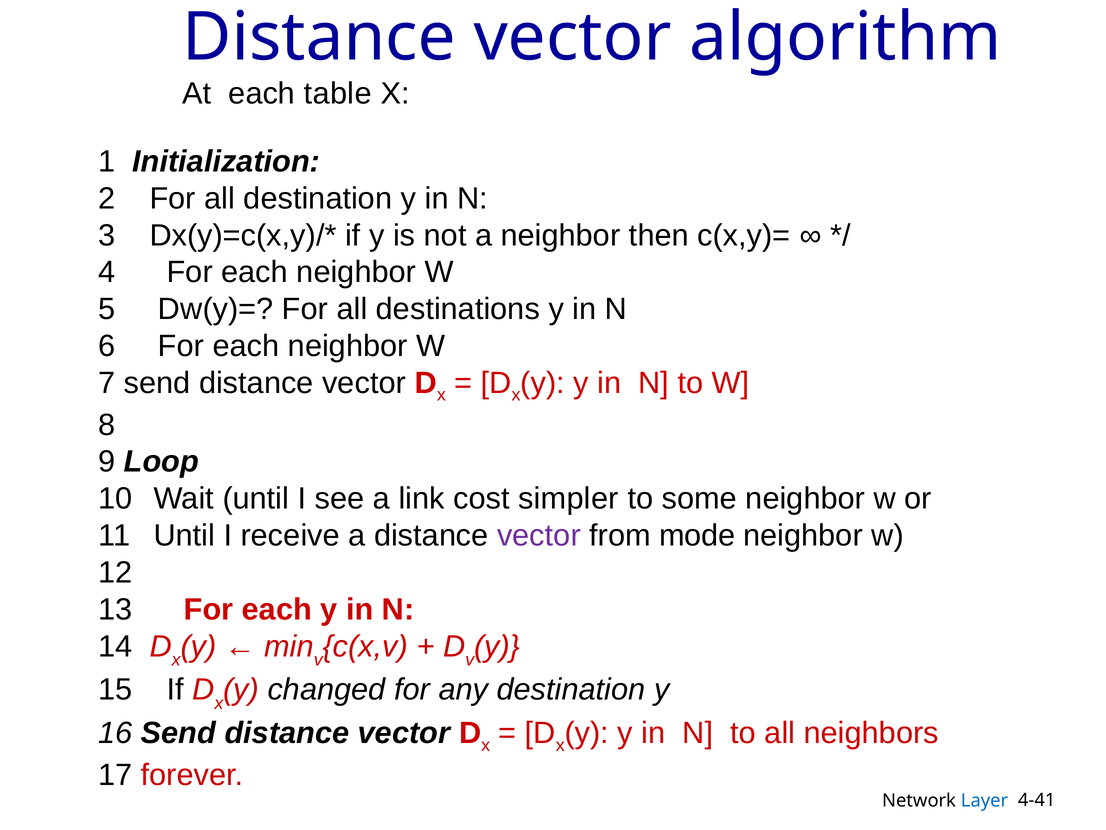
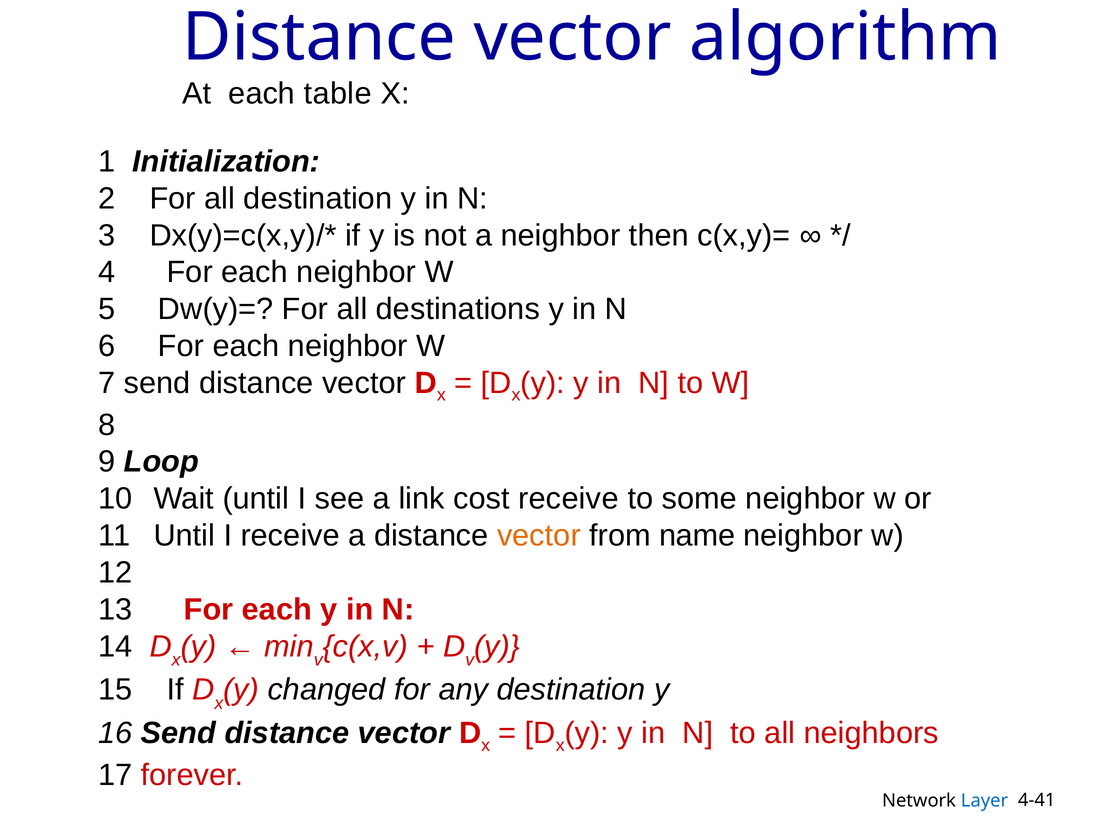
cost simpler: simpler -> receive
vector at (539, 535) colour: purple -> orange
mode: mode -> name
